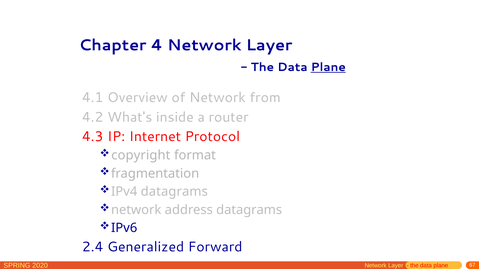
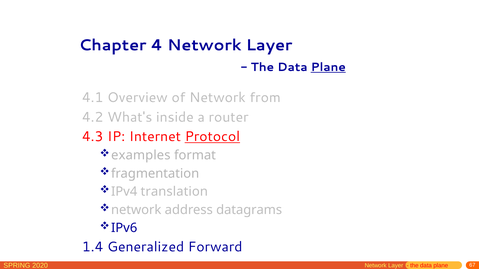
Protocol underline: none -> present
copyright: copyright -> examples
IPv4 datagrams: datagrams -> translation
2.4: 2.4 -> 1.4
